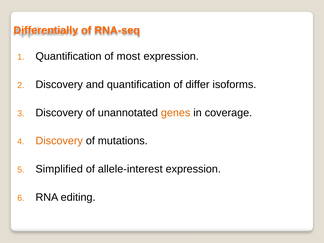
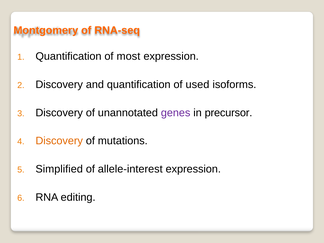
Differentially: Differentially -> Montgomery
differ: differ -> used
genes colour: orange -> purple
coverage: coverage -> precursor
